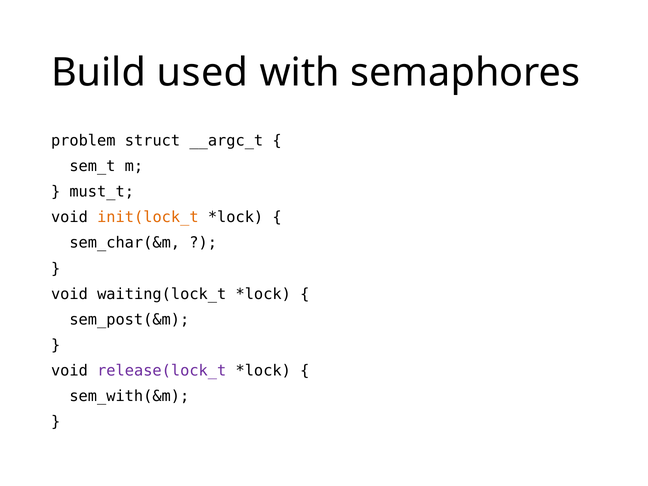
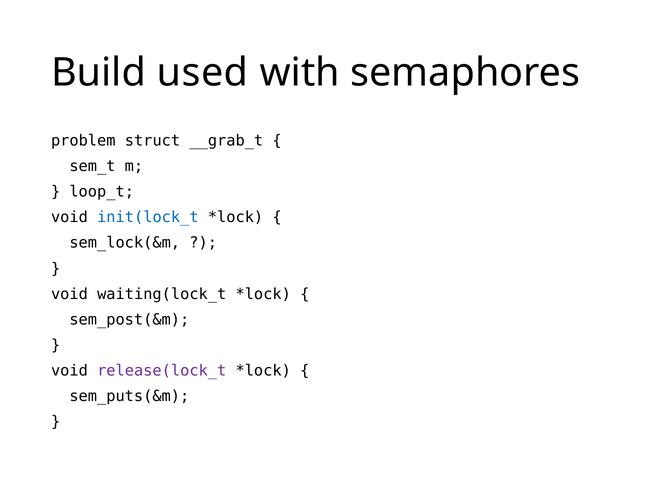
__argc_t: __argc_t -> __grab_t
must_t: must_t -> loop_t
init(lock_t colour: orange -> blue
sem_char(&m: sem_char(&m -> sem_lock(&m
sem_with(&m: sem_with(&m -> sem_puts(&m
